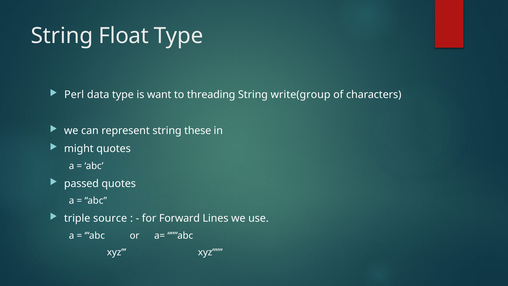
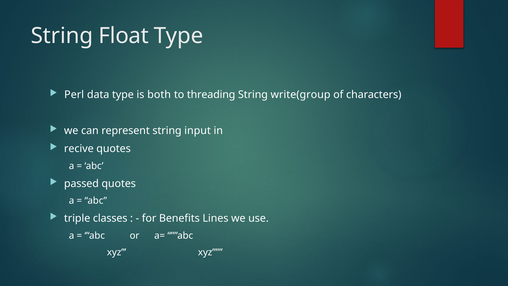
want: want -> both
these: these -> input
might: might -> recive
source: source -> classes
Forward: Forward -> Benefits
